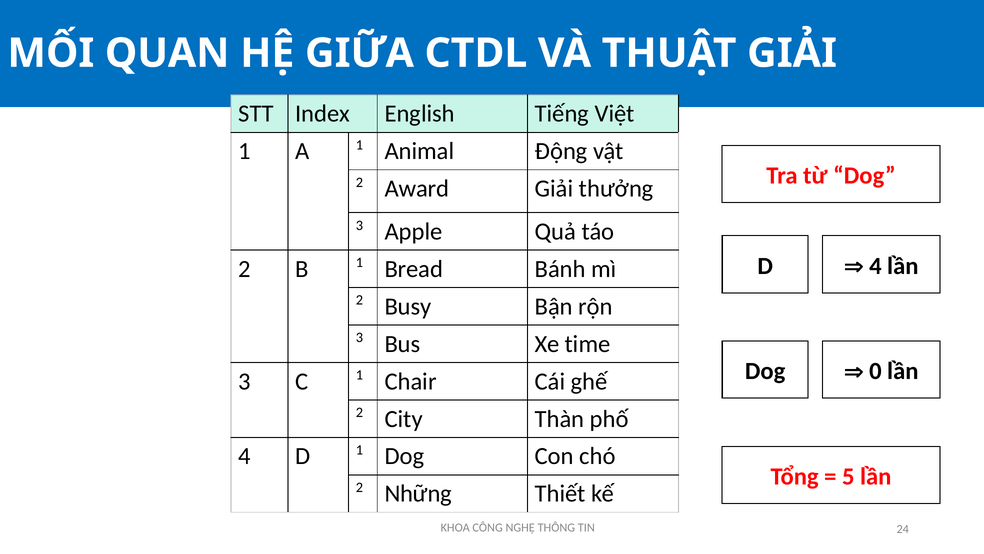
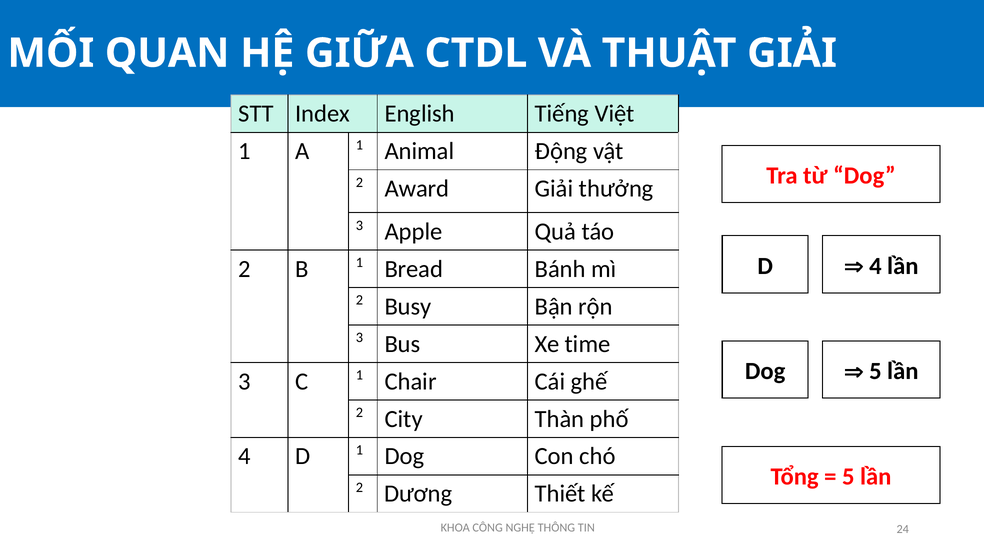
0 at (875, 371): 0 -> 5
Những: Những -> Dương
